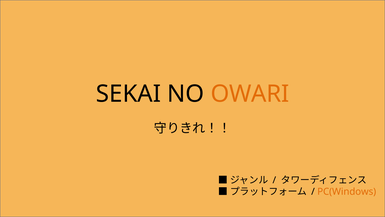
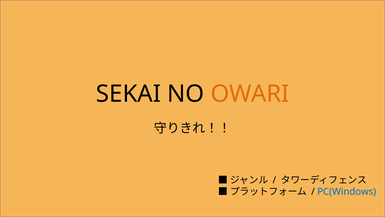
PC(Windows colour: orange -> blue
